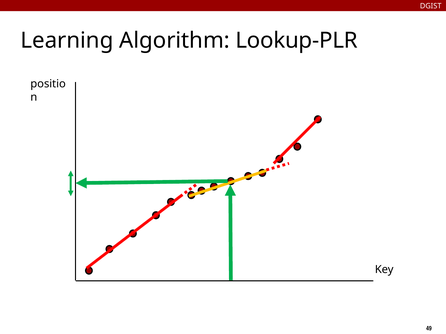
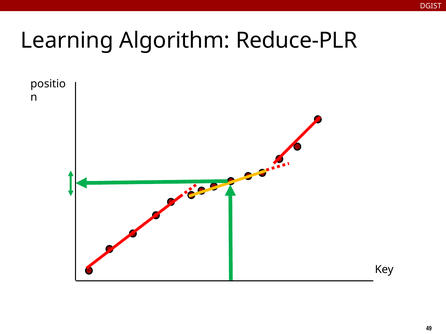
Lookup-PLR: Lookup-PLR -> Reduce-PLR
